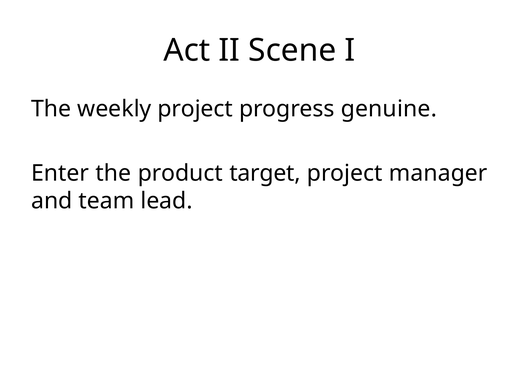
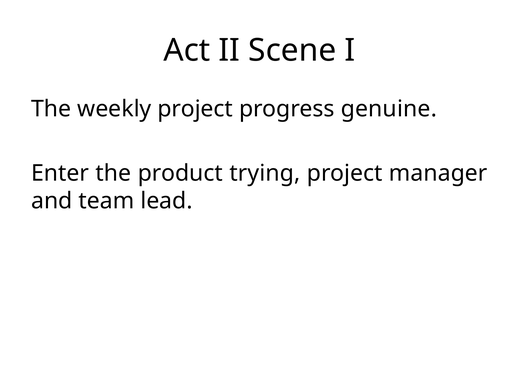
target: target -> trying
